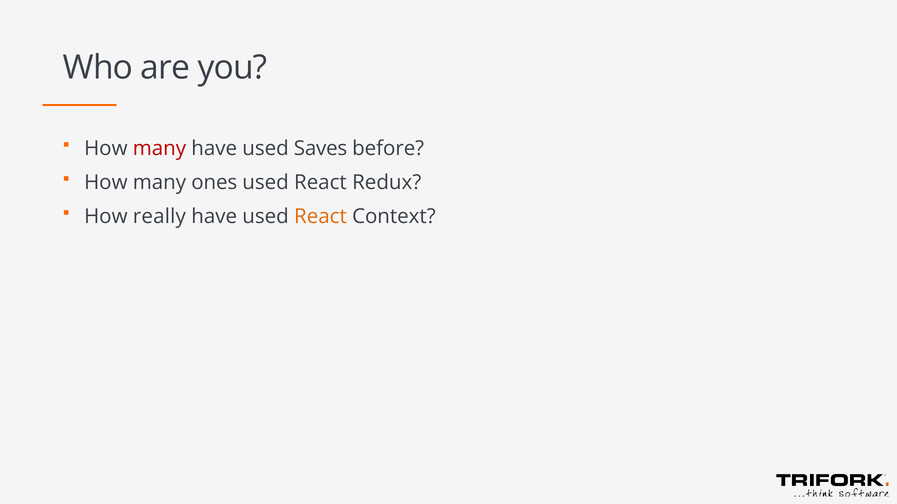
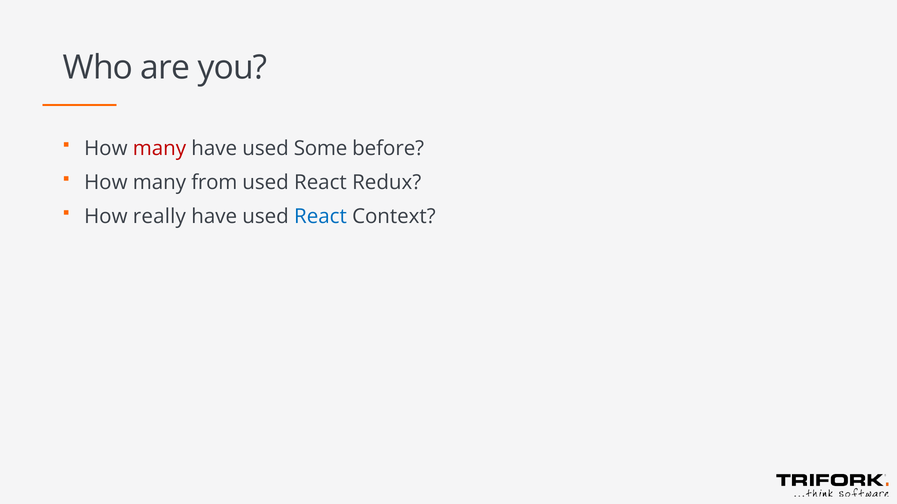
Saves: Saves -> Some
ones: ones -> from
React at (320, 216) colour: orange -> blue
